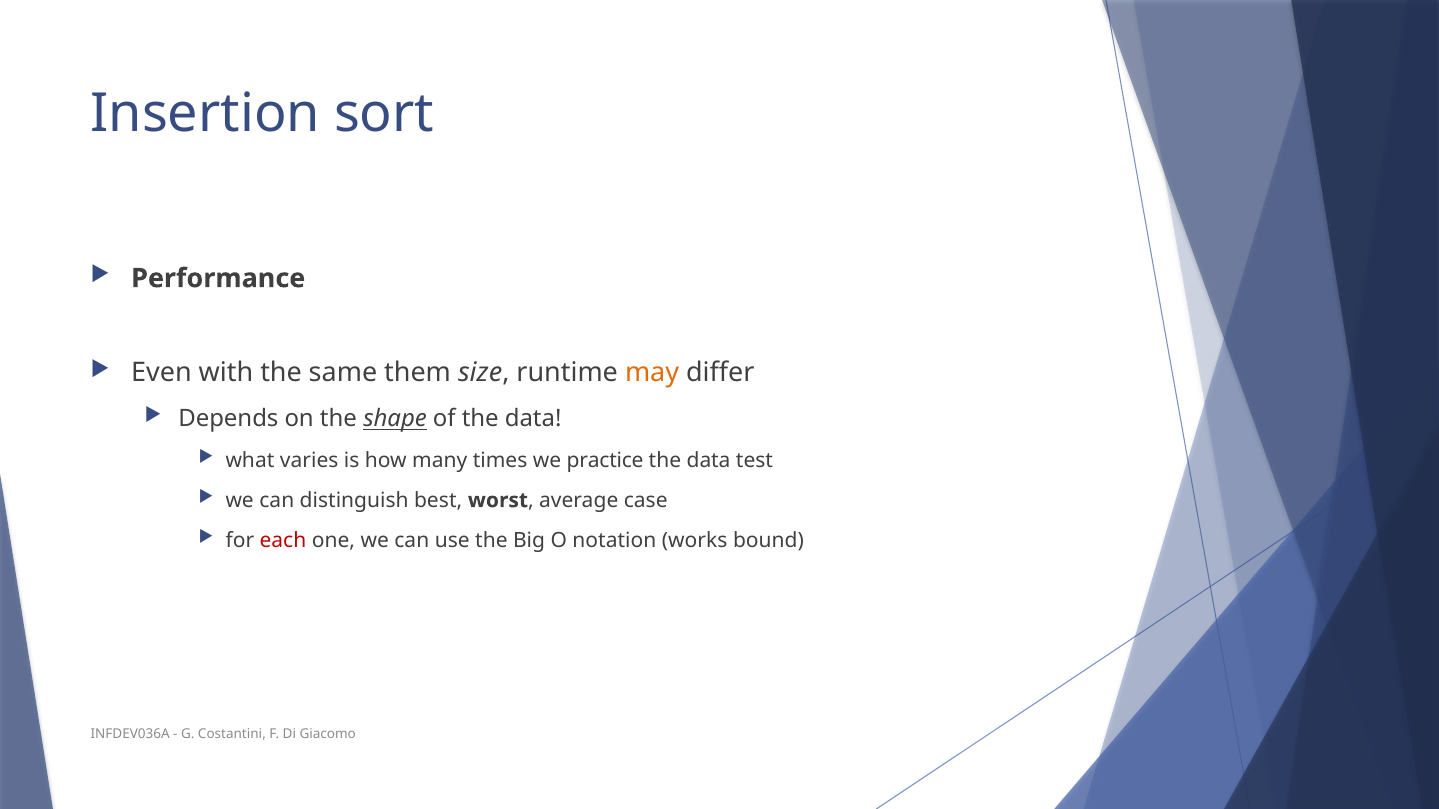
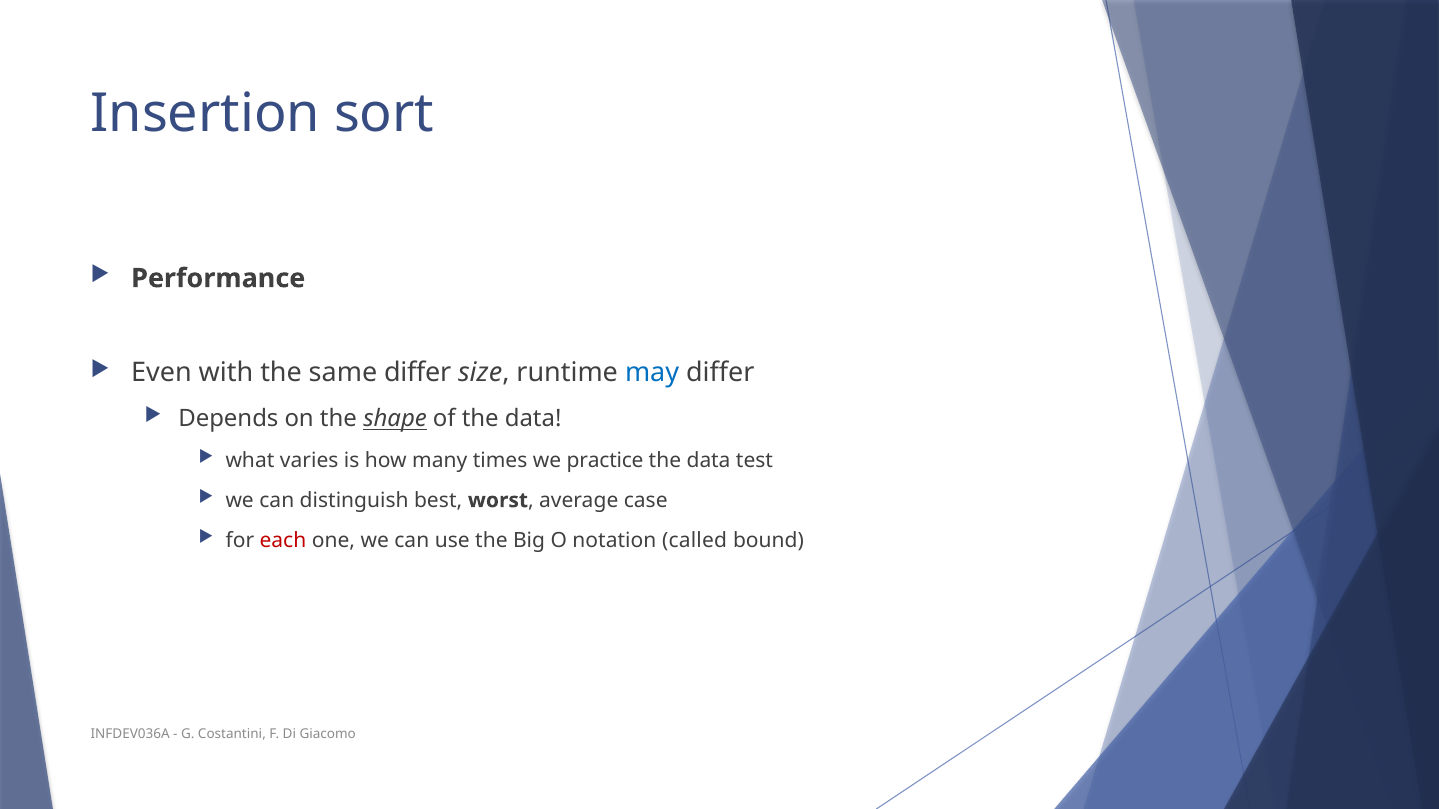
same them: them -> differ
may colour: orange -> blue
works: works -> called
